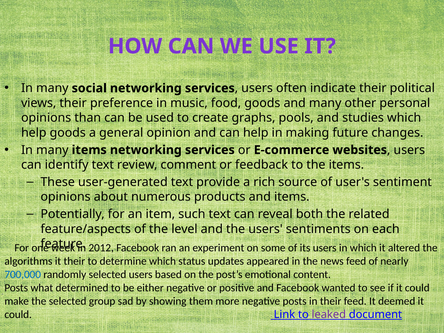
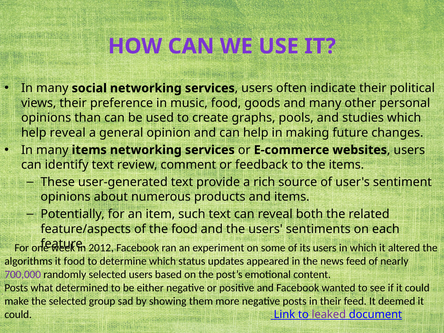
help goods: goods -> reveal
the level: level -> food
it their: their -> food
700,000 colour: blue -> purple
